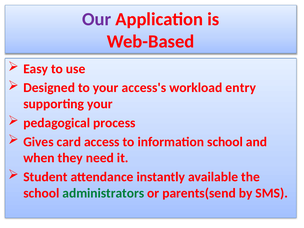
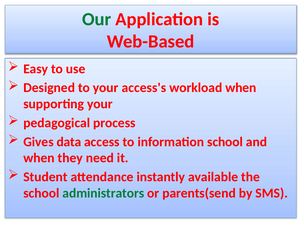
Our colour: purple -> green
workload entry: entry -> when
card: card -> data
